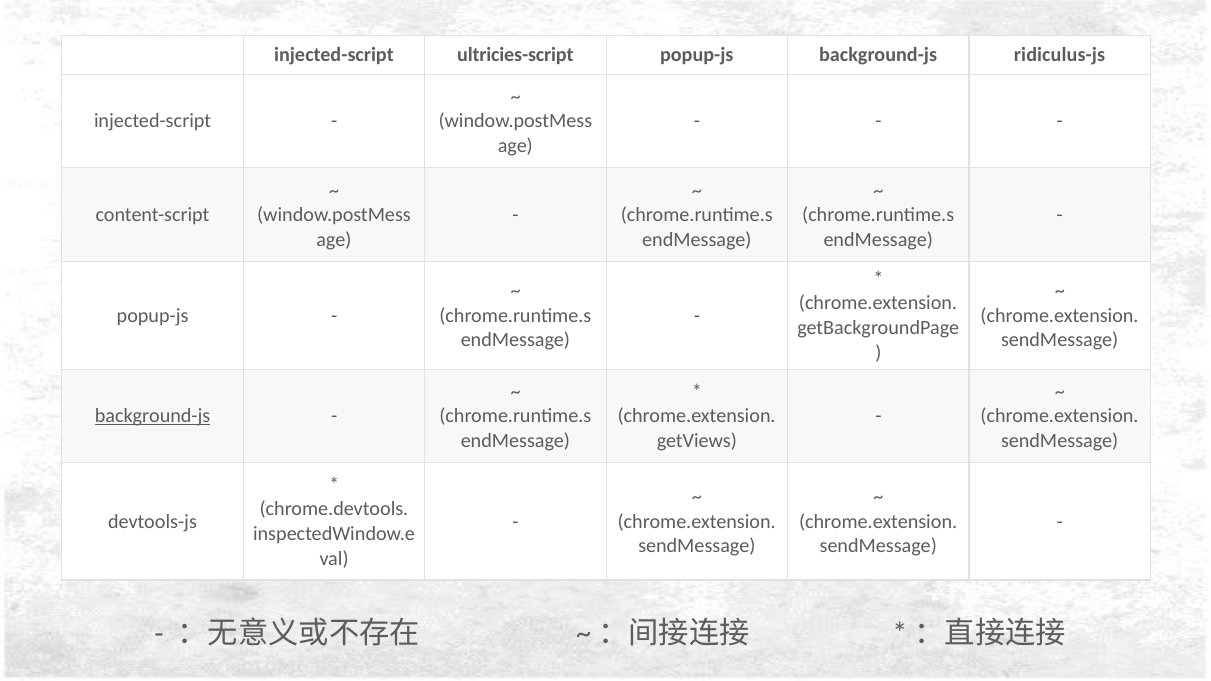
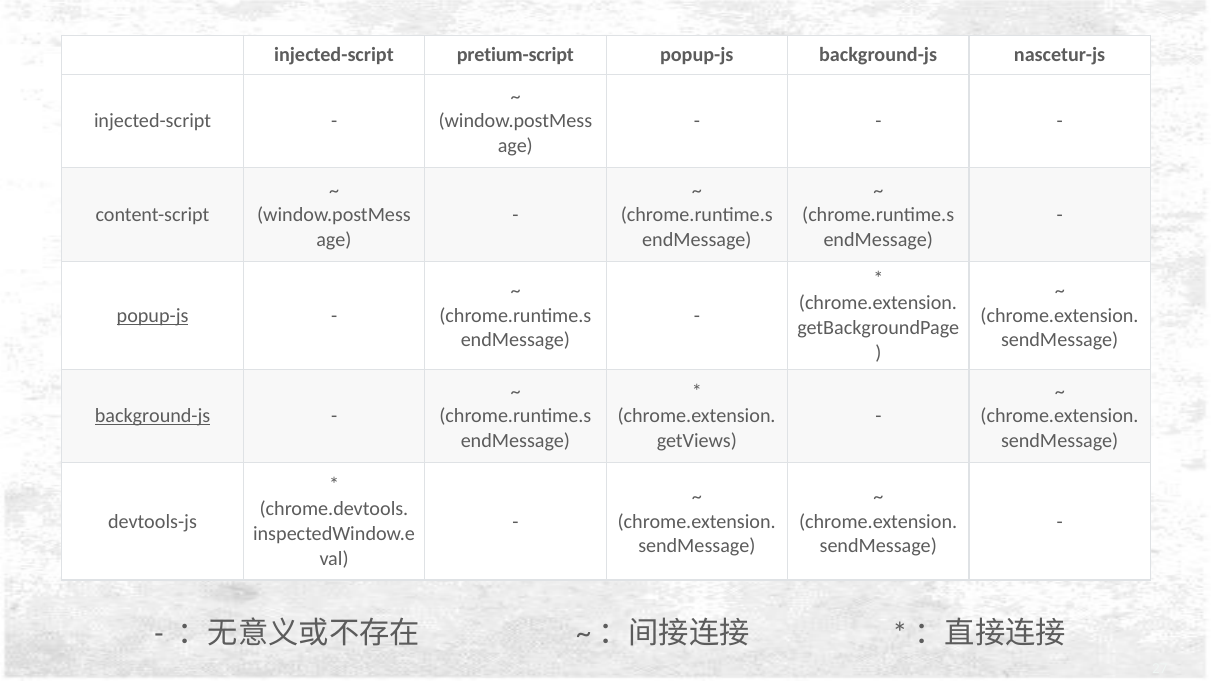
ultricies-script: ultricies-script -> pretium-script
ridiculus-js: ridiculus-js -> nascetur-js
popup-js at (153, 316) underline: none -> present
